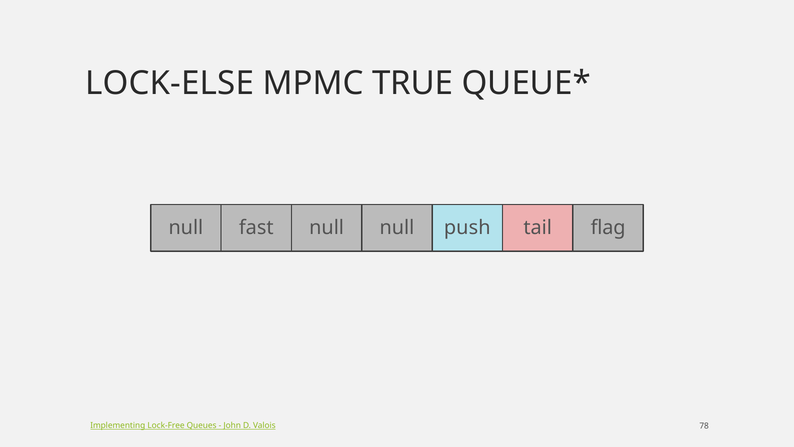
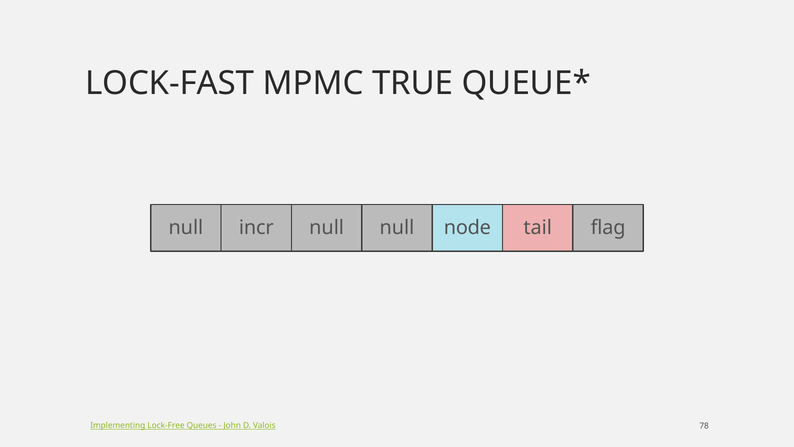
LOCK-ELSE: LOCK-ELSE -> LOCK-FAST
fast: fast -> incr
push: push -> node
